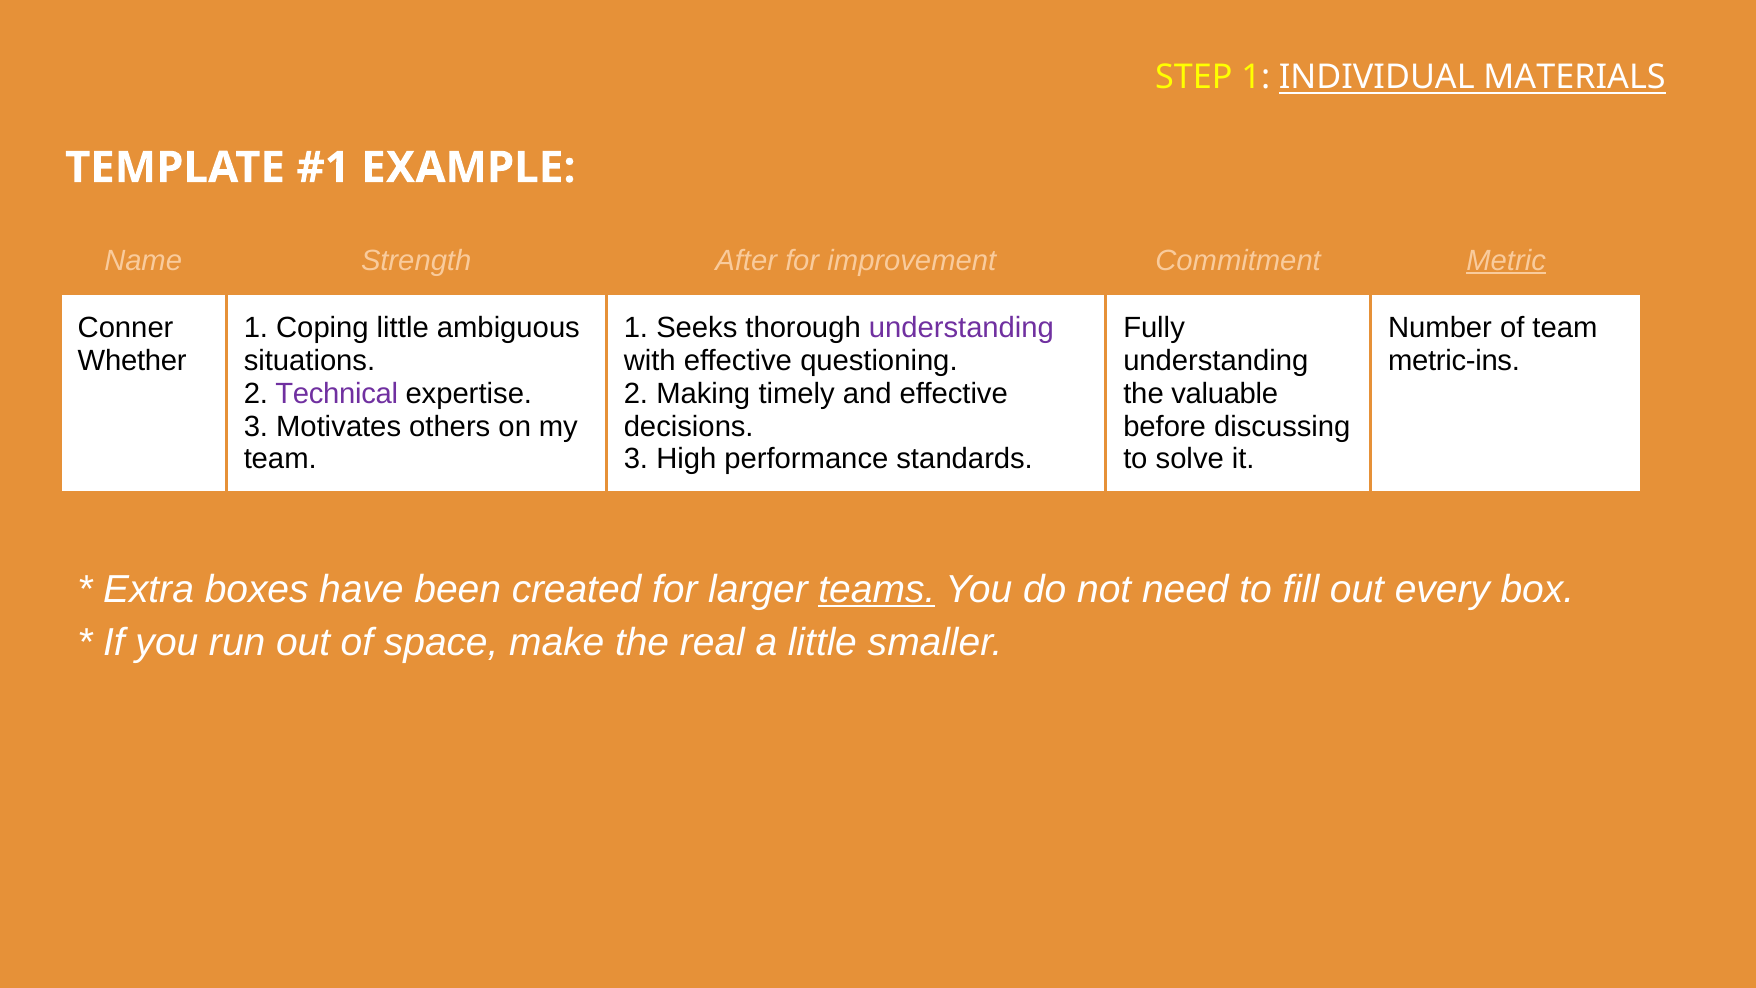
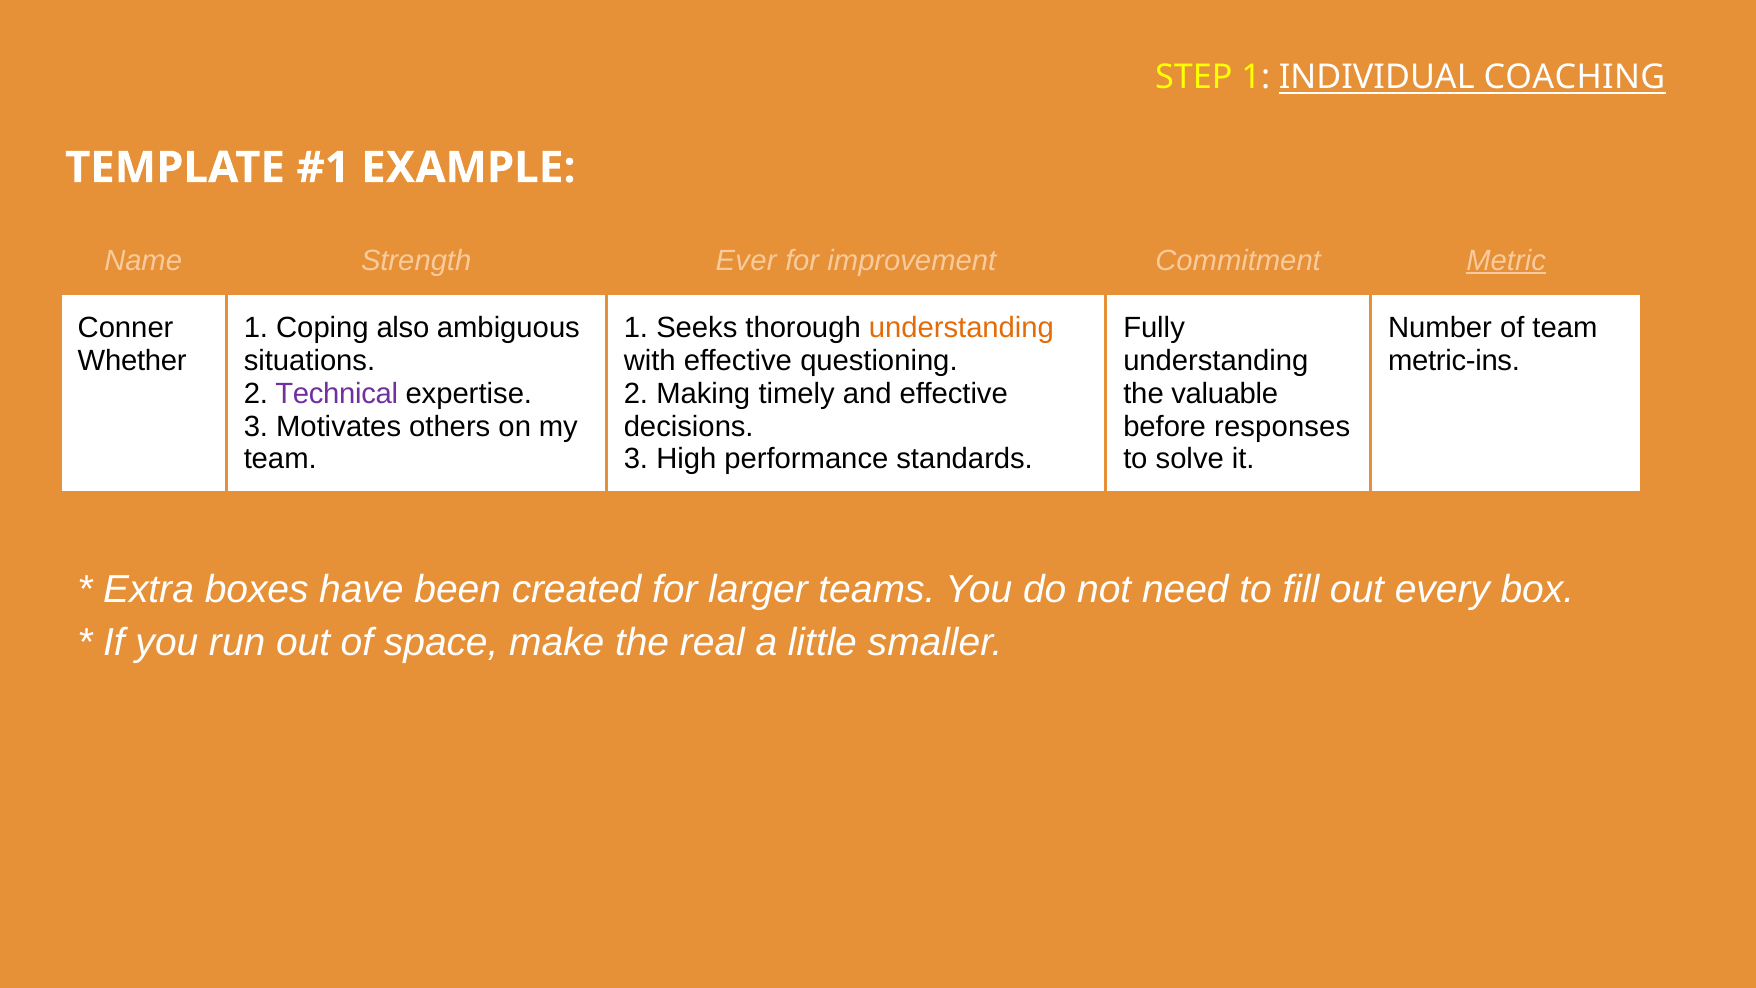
MATERIALS: MATERIALS -> COACHING
After: After -> Ever
Coping little: little -> also
understanding at (961, 328) colour: purple -> orange
discussing: discussing -> responses
teams underline: present -> none
